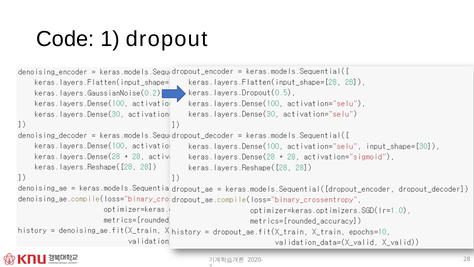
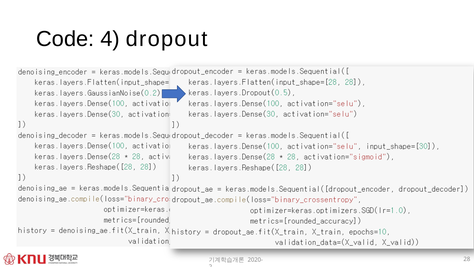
1: 1 -> 4
